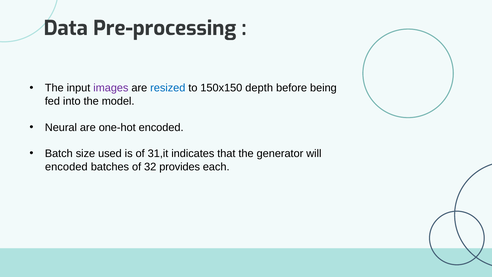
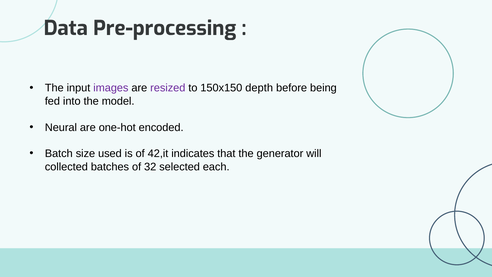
resized colour: blue -> purple
31,it: 31,it -> 42,it
encoded at (66, 167): encoded -> collected
provides: provides -> selected
